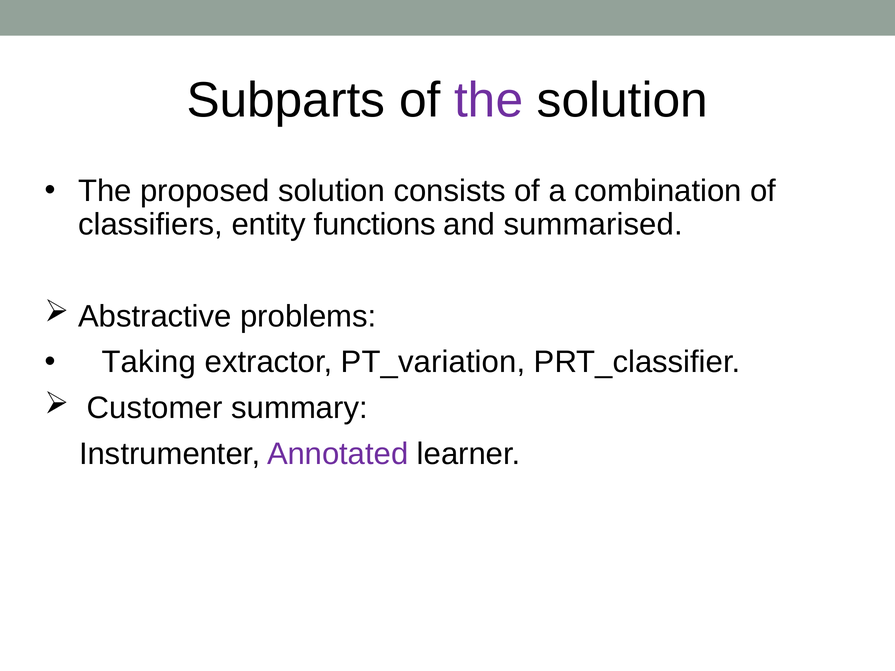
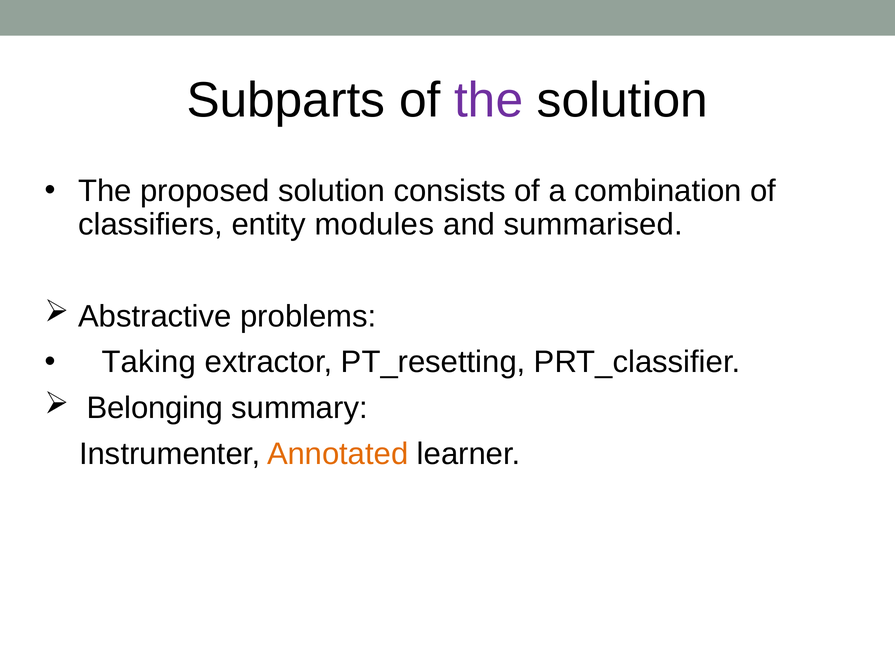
functions: functions -> modules
PT_variation: PT_variation -> PT_resetting
Customer: Customer -> Belonging
Annotated colour: purple -> orange
